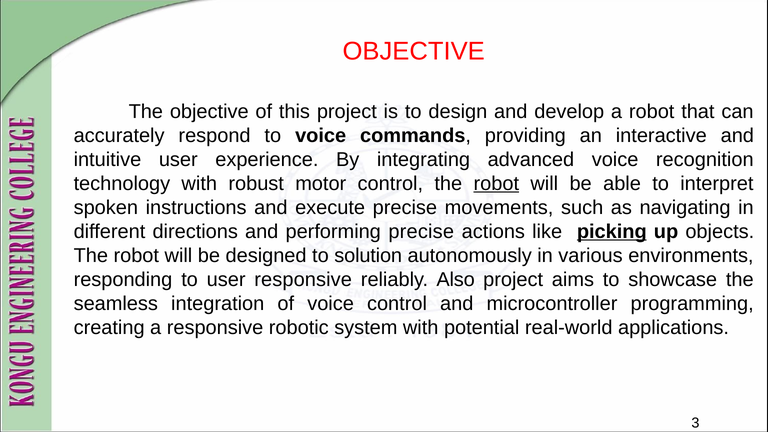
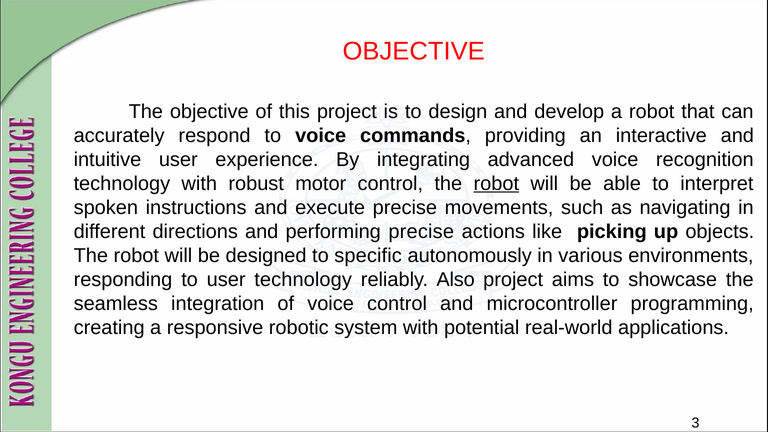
picking underline: present -> none
solution: solution -> specific
user responsive: responsive -> technology
